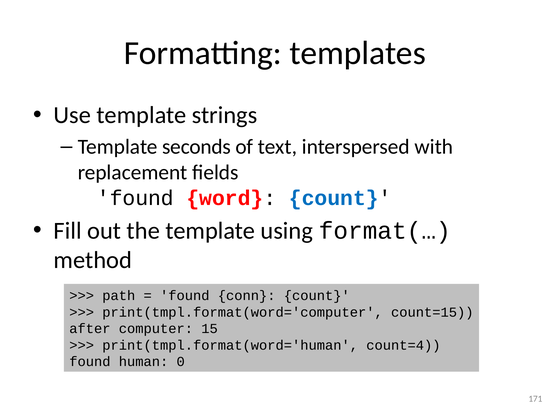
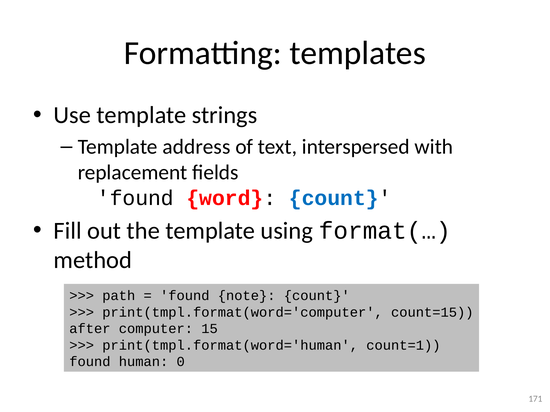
seconds: seconds -> address
conn: conn -> note
count=4: count=4 -> count=1
